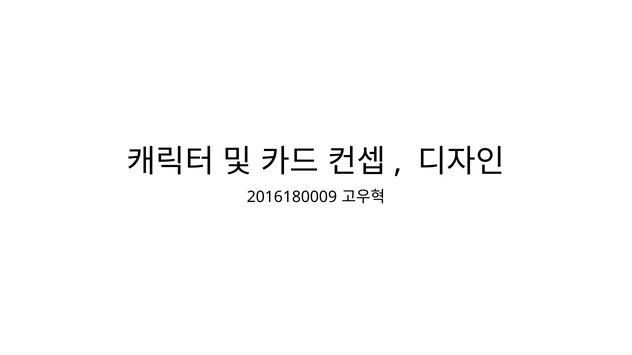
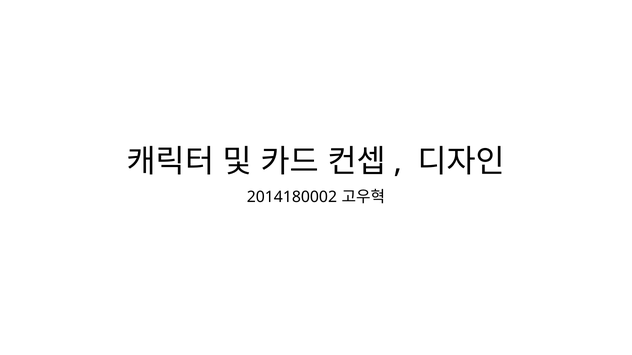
2016180009: 2016180009 -> 2014180002
